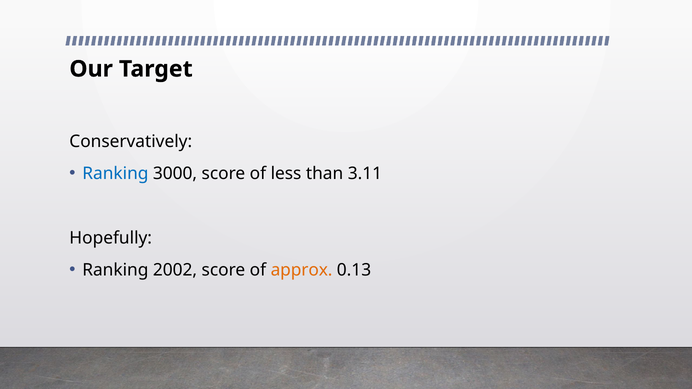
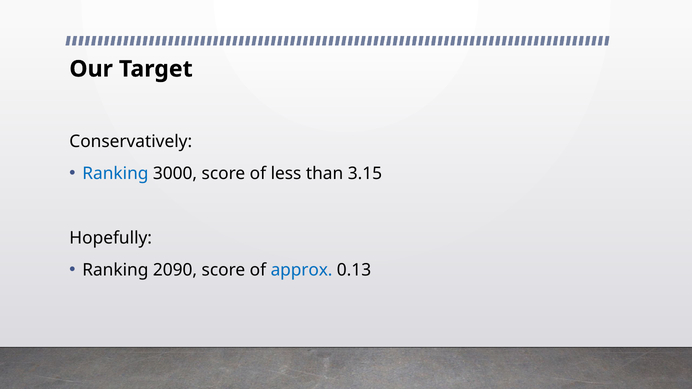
3.11: 3.11 -> 3.15
2002: 2002 -> 2090
approx colour: orange -> blue
